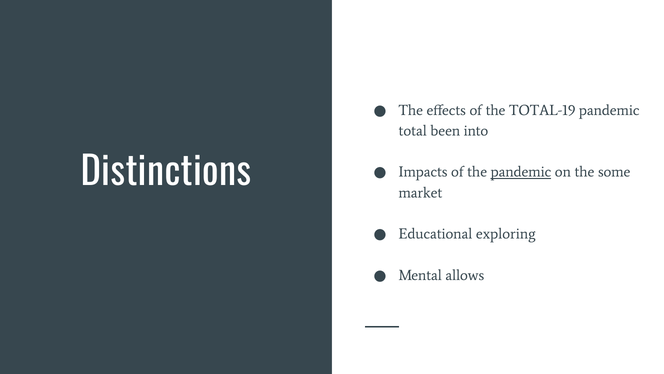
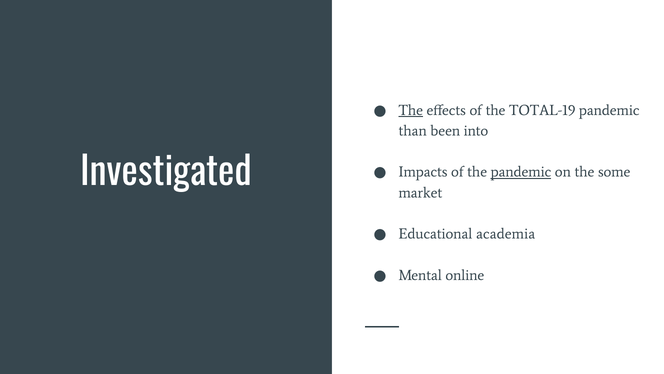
The at (411, 110) underline: none -> present
total: total -> than
Distinctions: Distinctions -> Investigated
exploring: exploring -> academia
allows: allows -> online
